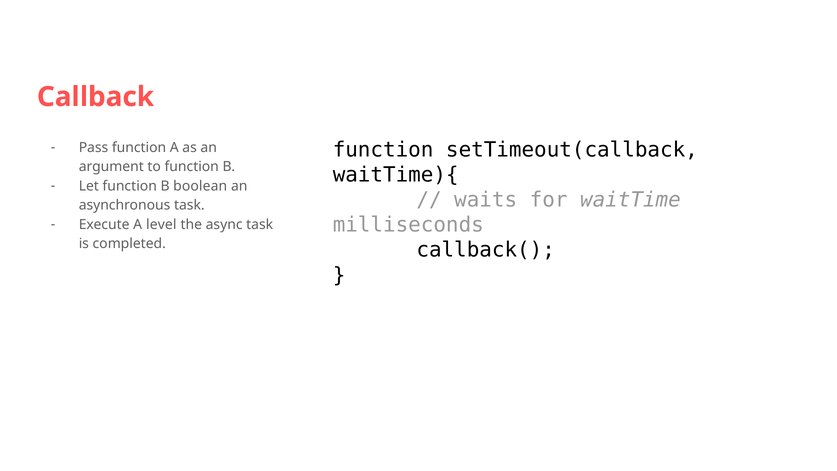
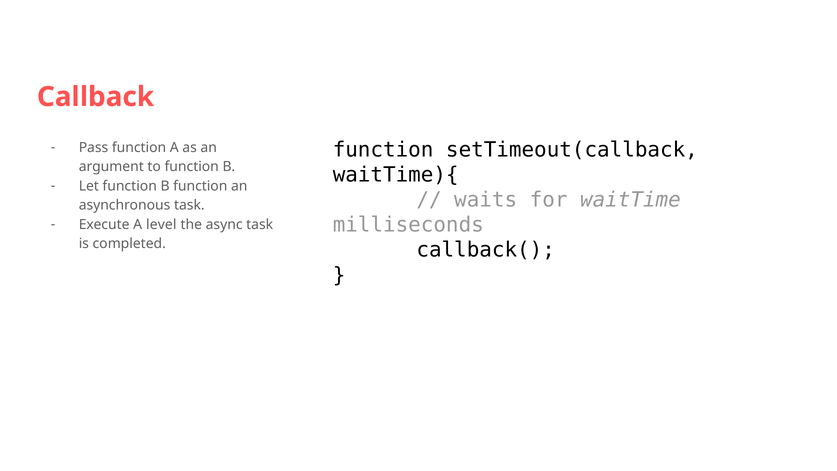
B boolean: boolean -> function
